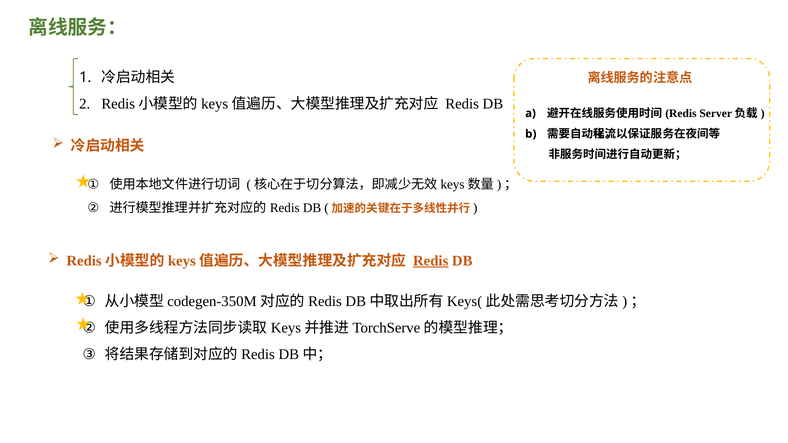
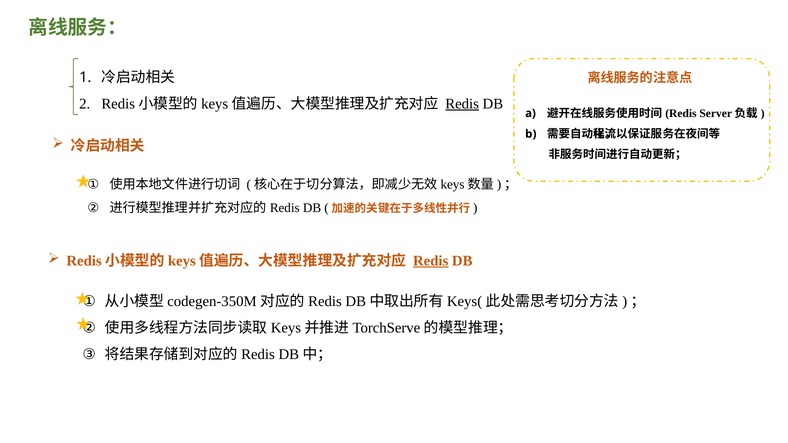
Redis at (462, 104) underline: none -> present
